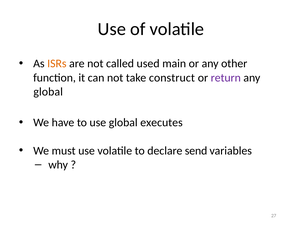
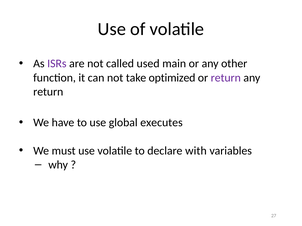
ISRs colour: orange -> purple
construct: construct -> optimized
global at (48, 92): global -> return
send: send -> with
